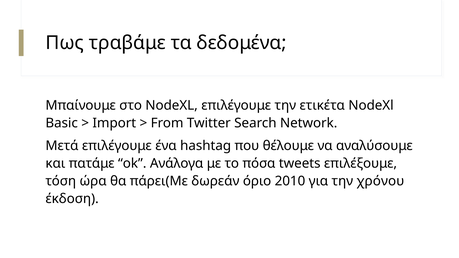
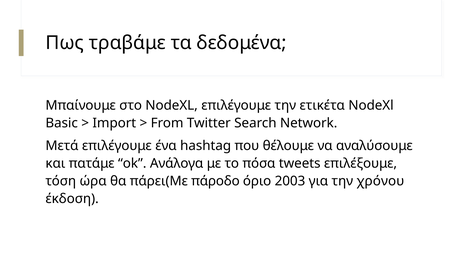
δωρεάν: δωρεάν -> πάροδο
2010: 2010 -> 2003
